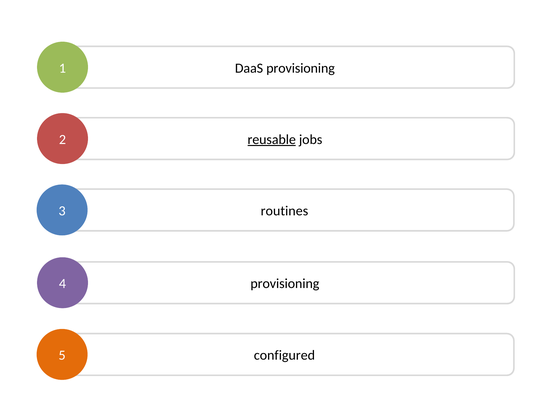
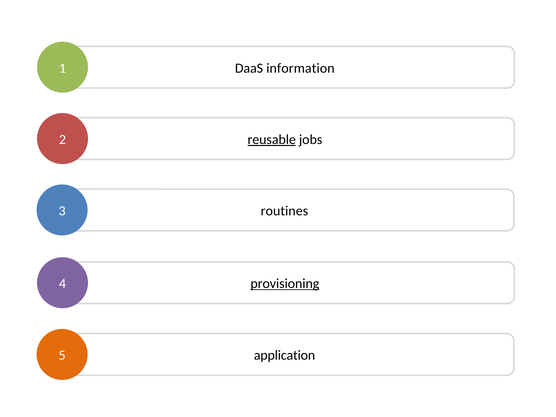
DaaS provisioning: provisioning -> information
provisioning at (285, 284) underline: none -> present
configured: configured -> application
